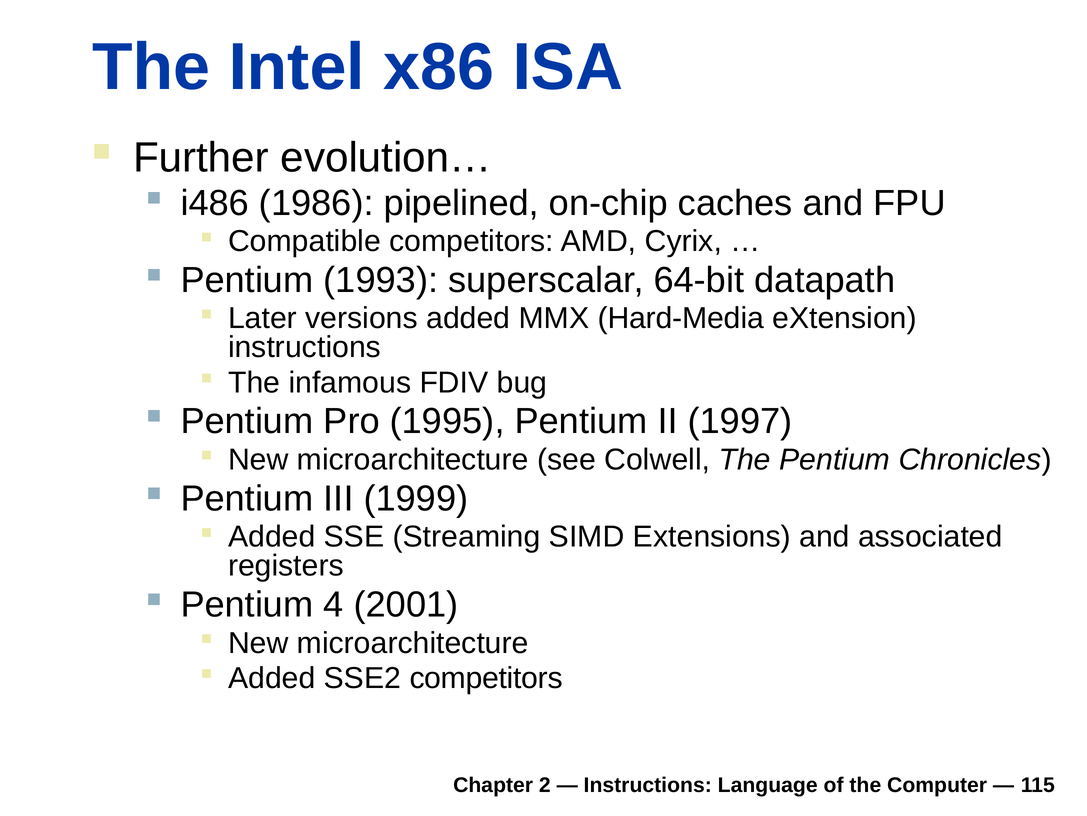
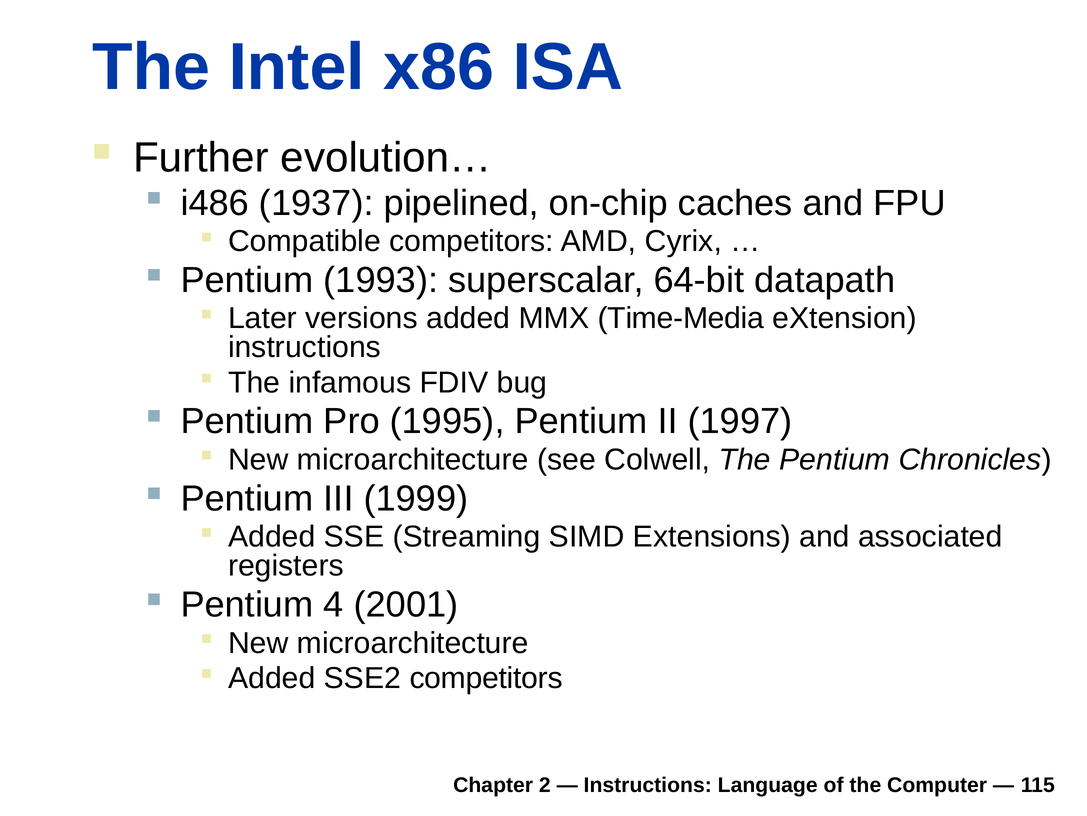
1986: 1986 -> 1937
Hard-Media: Hard-Media -> Time-Media
